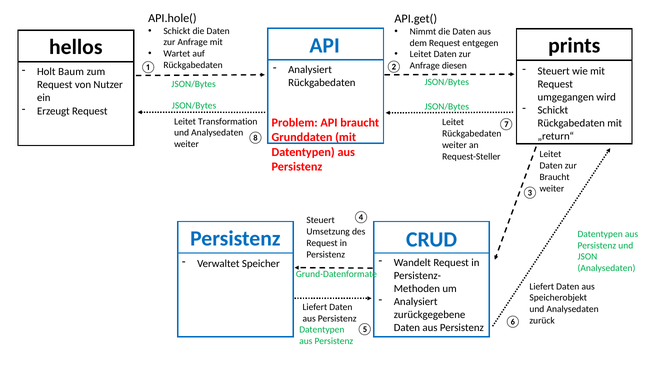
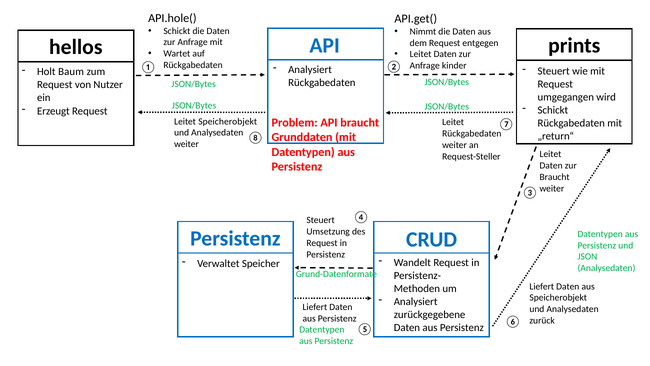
diesen: diesen -> kinder
Leitet Transformation: Transformation -> Speicherobjekt
